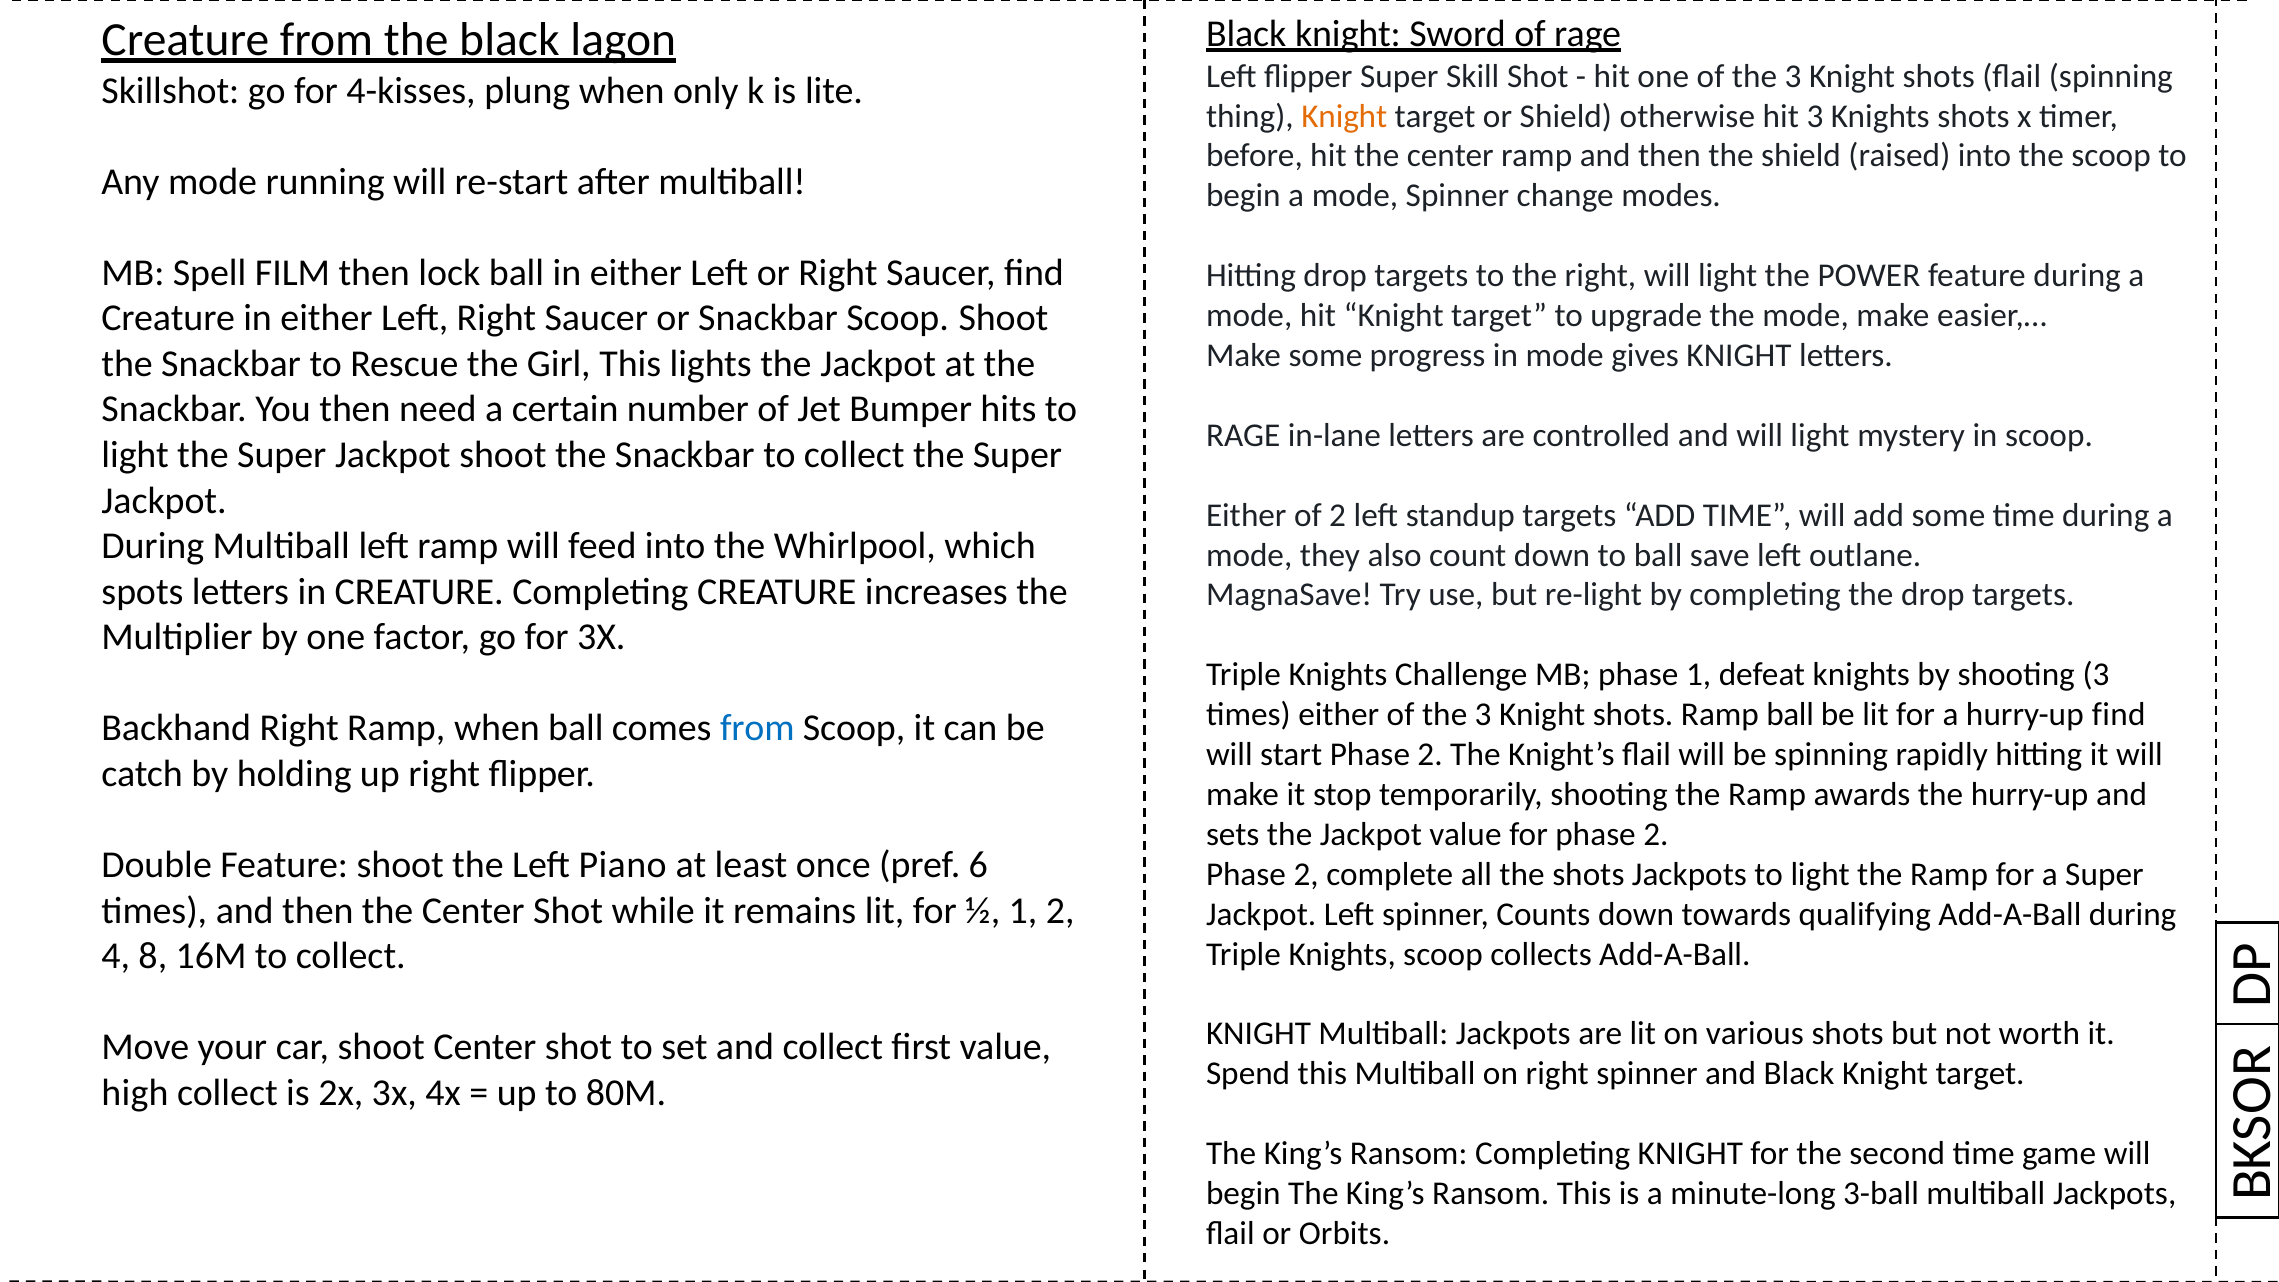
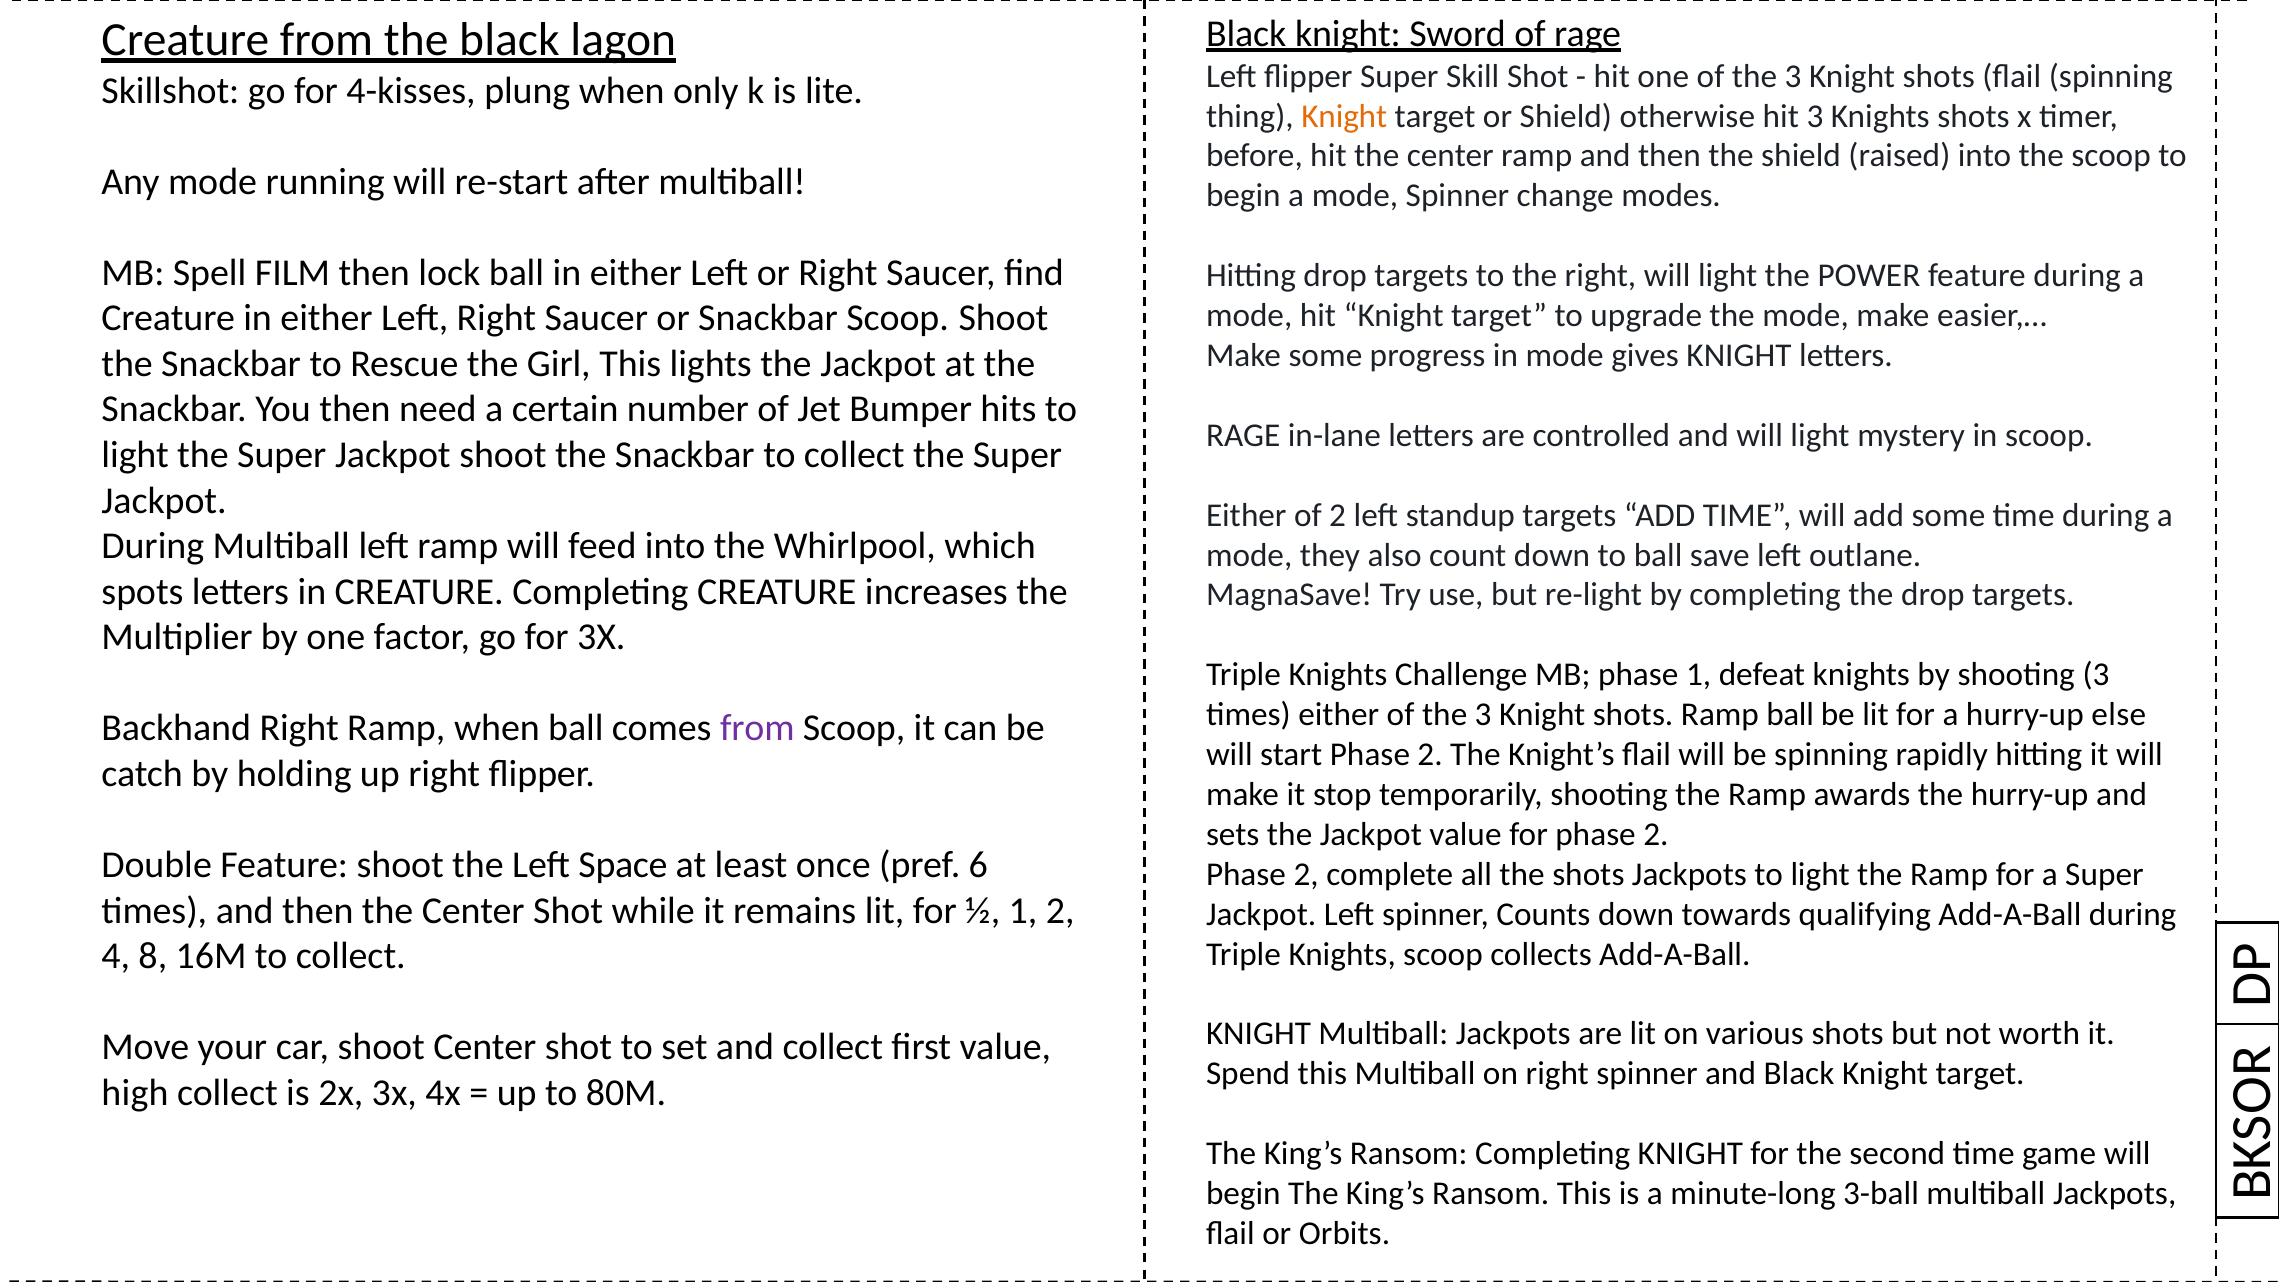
hurry-up find: find -> else
from at (757, 728) colour: blue -> purple
Piano: Piano -> Space
